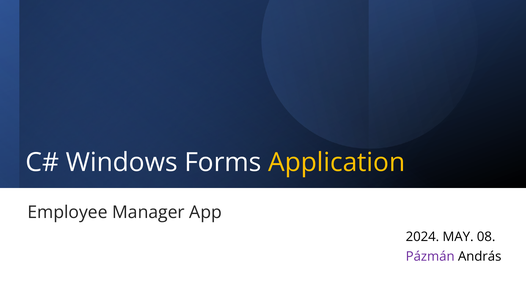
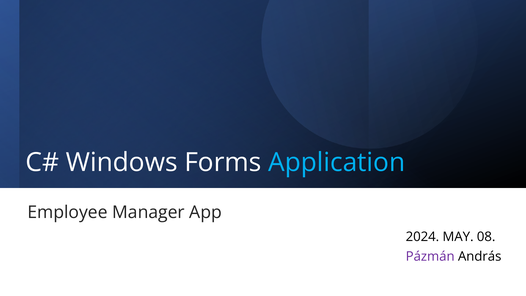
Application colour: yellow -> light blue
